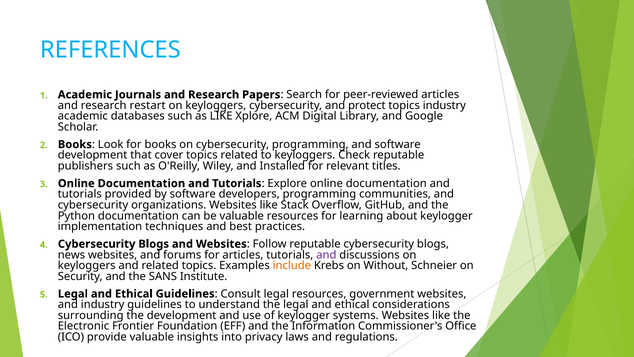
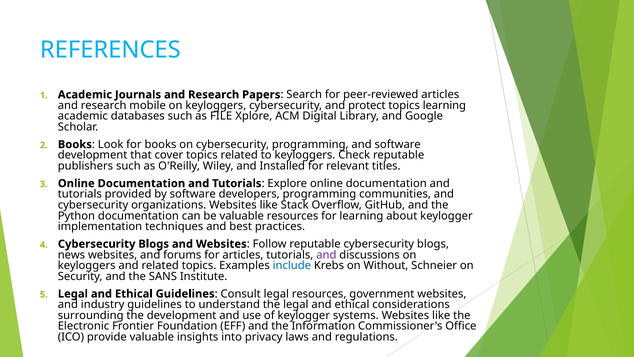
restart: restart -> mobile
topics industry: industry -> learning
as LIKE: LIKE -> FILE
include colour: orange -> blue
